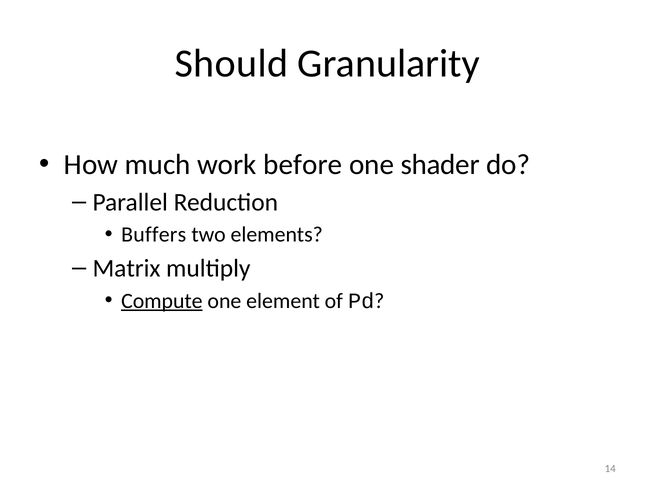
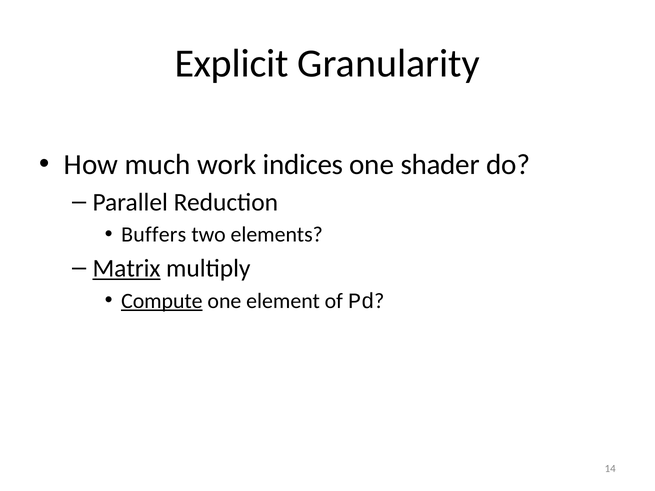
Should: Should -> Explicit
before: before -> indices
Matrix underline: none -> present
